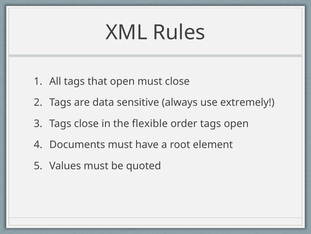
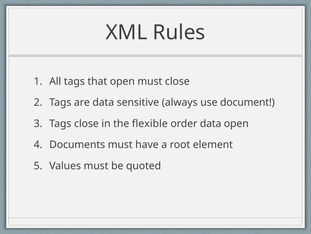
extremely: extremely -> document
order tags: tags -> data
